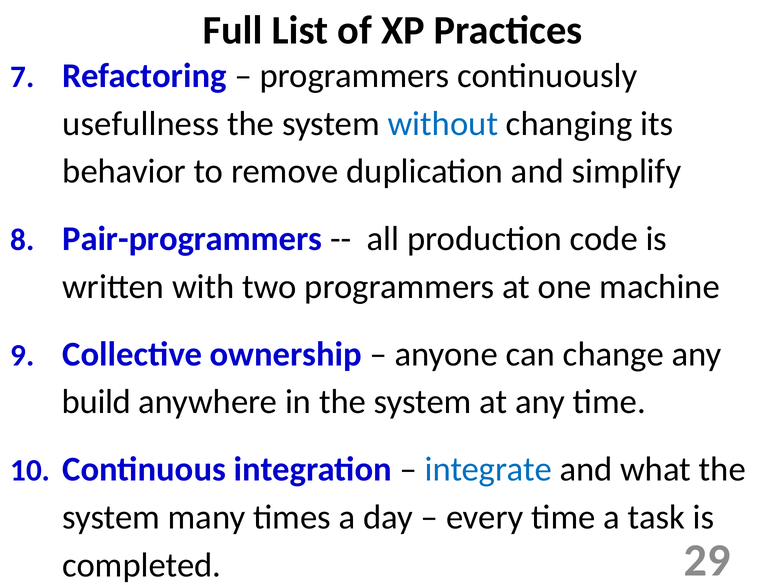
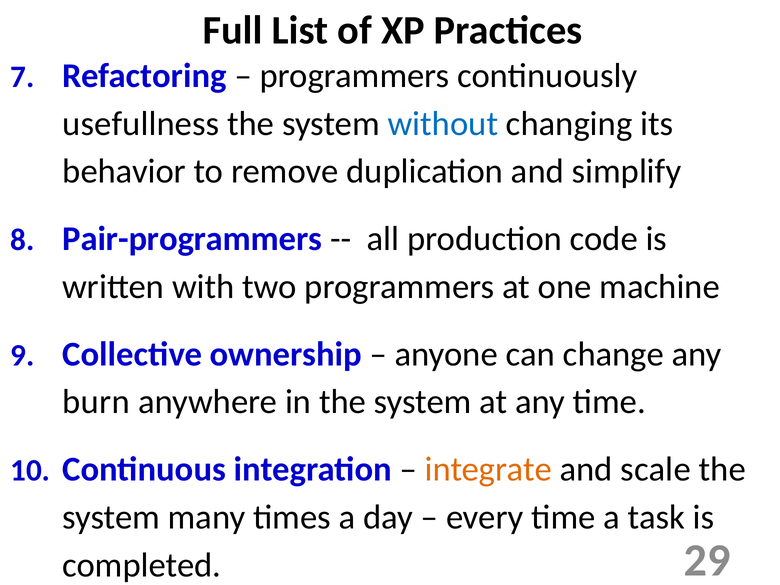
build: build -> burn
integrate colour: blue -> orange
what: what -> scale
